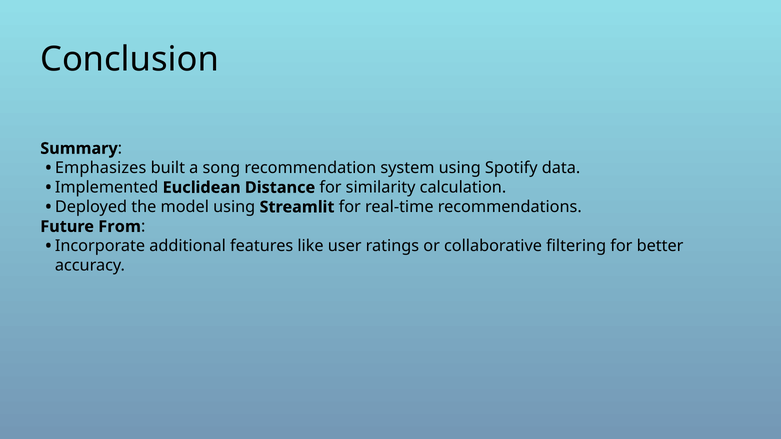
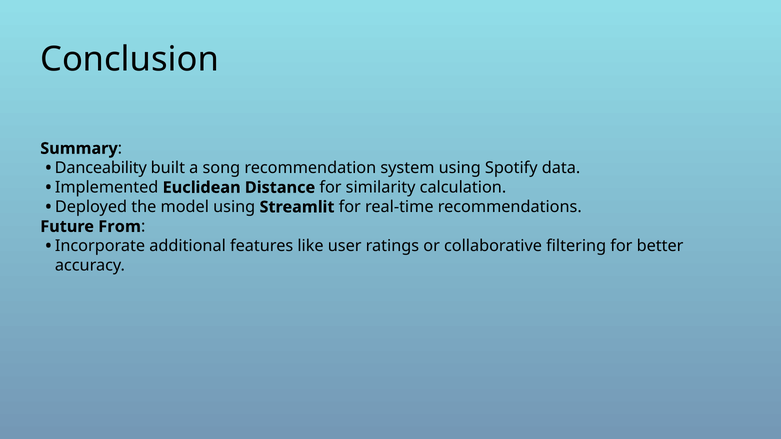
Emphasizes: Emphasizes -> Danceability
